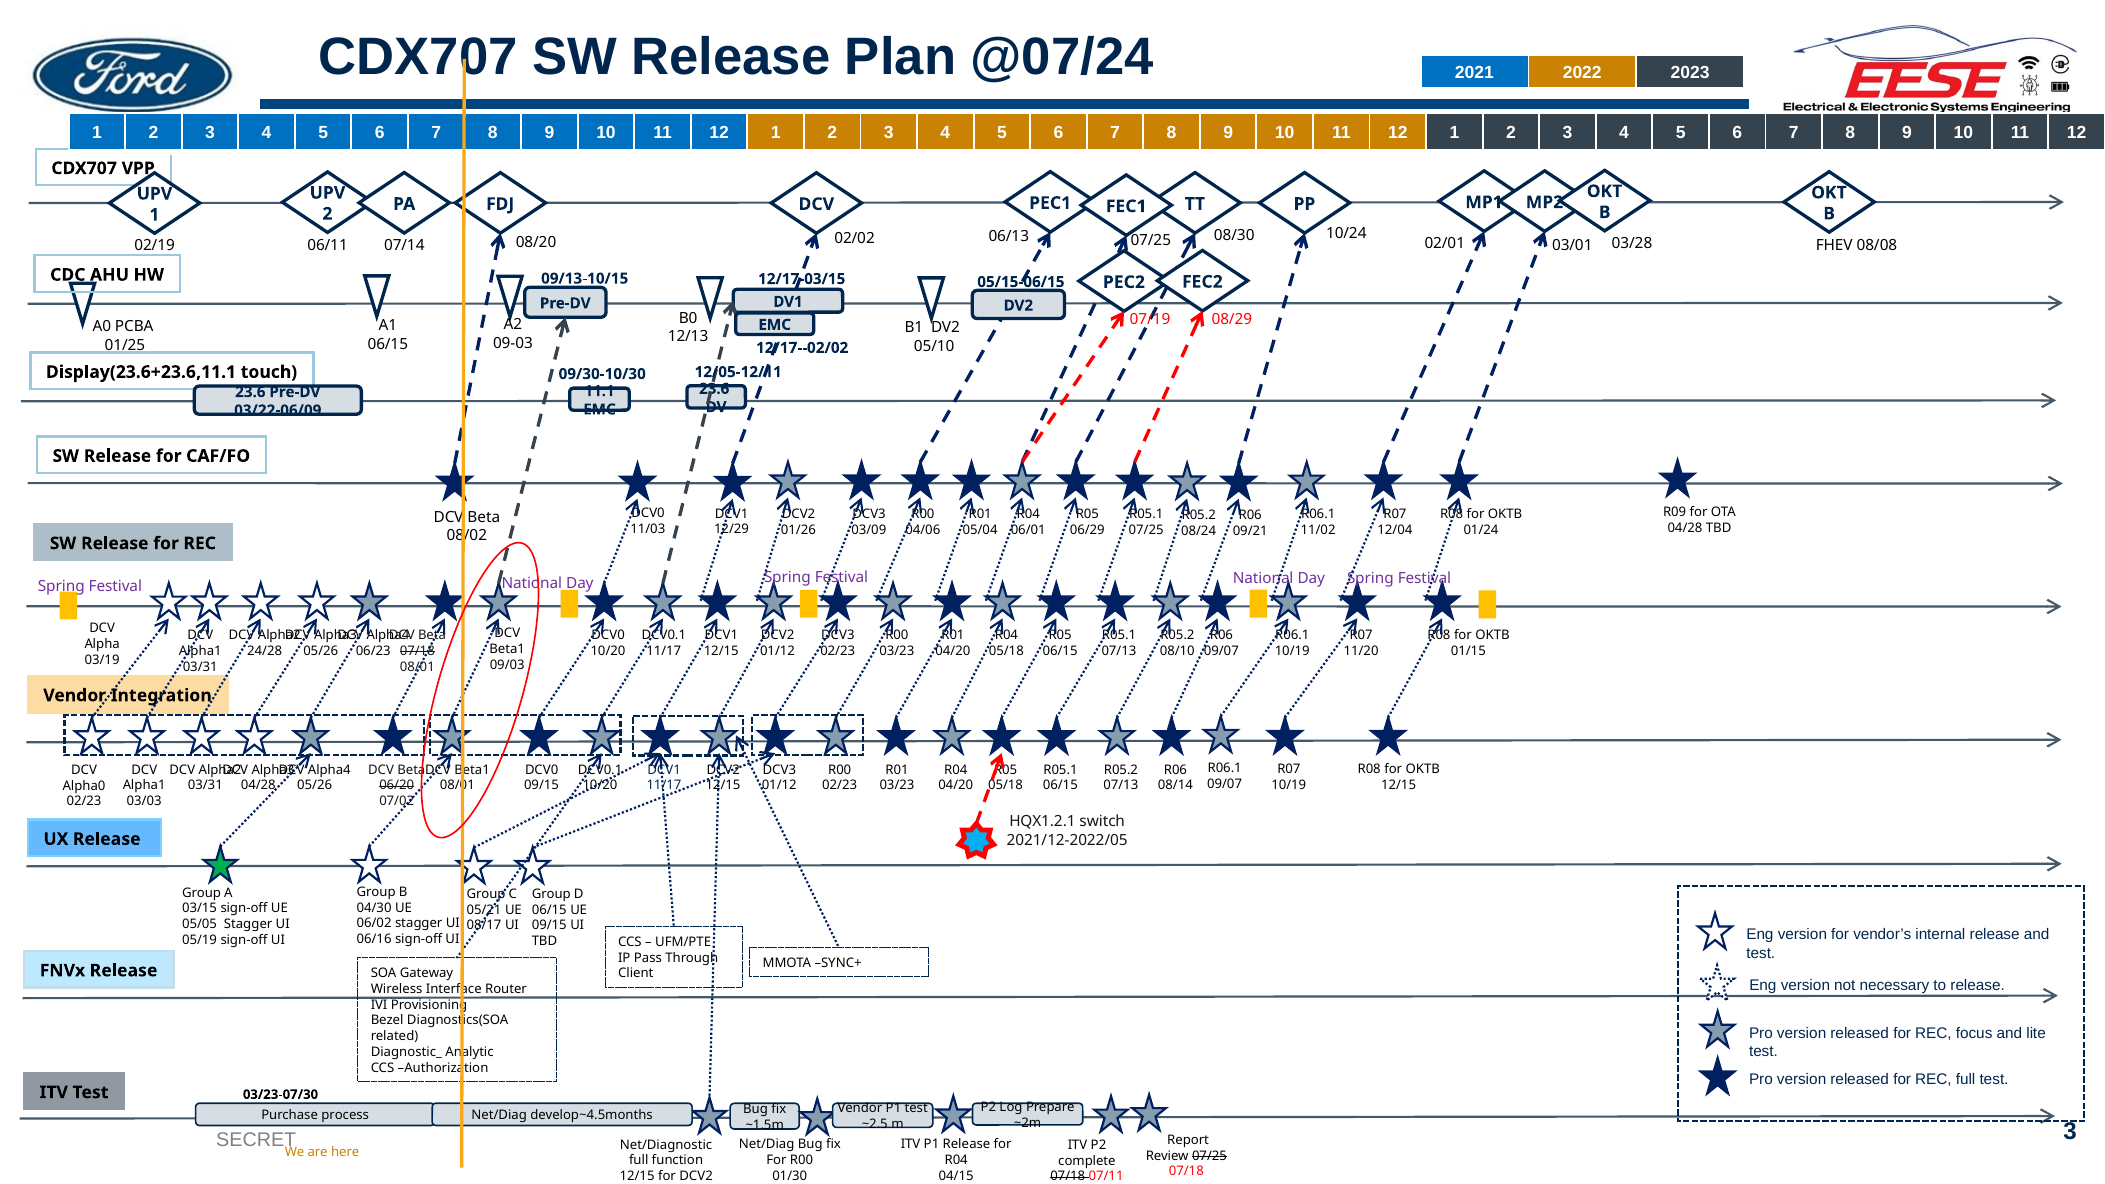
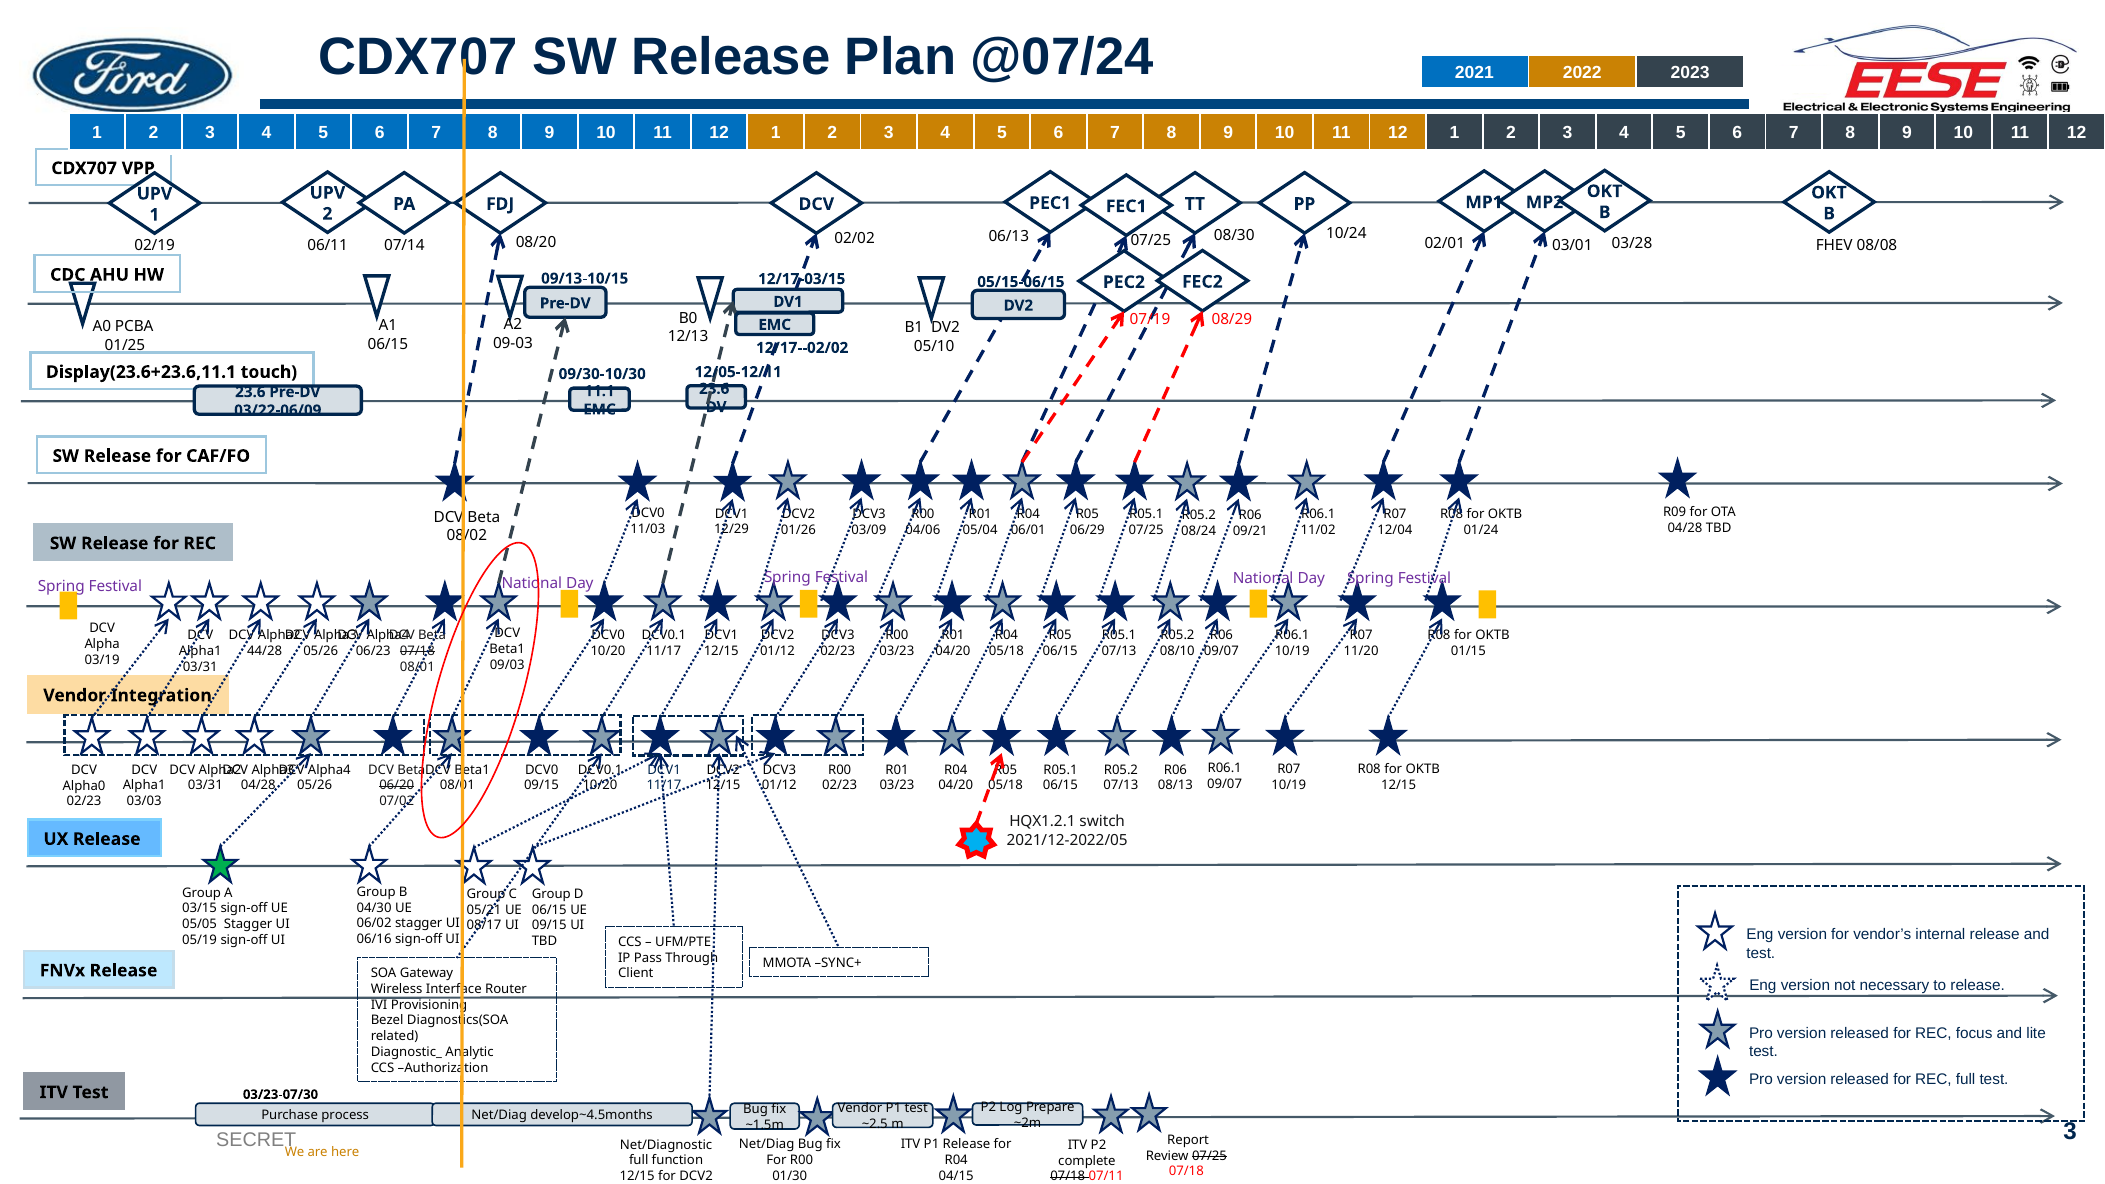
24/28: 24/28 -> 44/28
08/14: 08/14 -> 08/13
